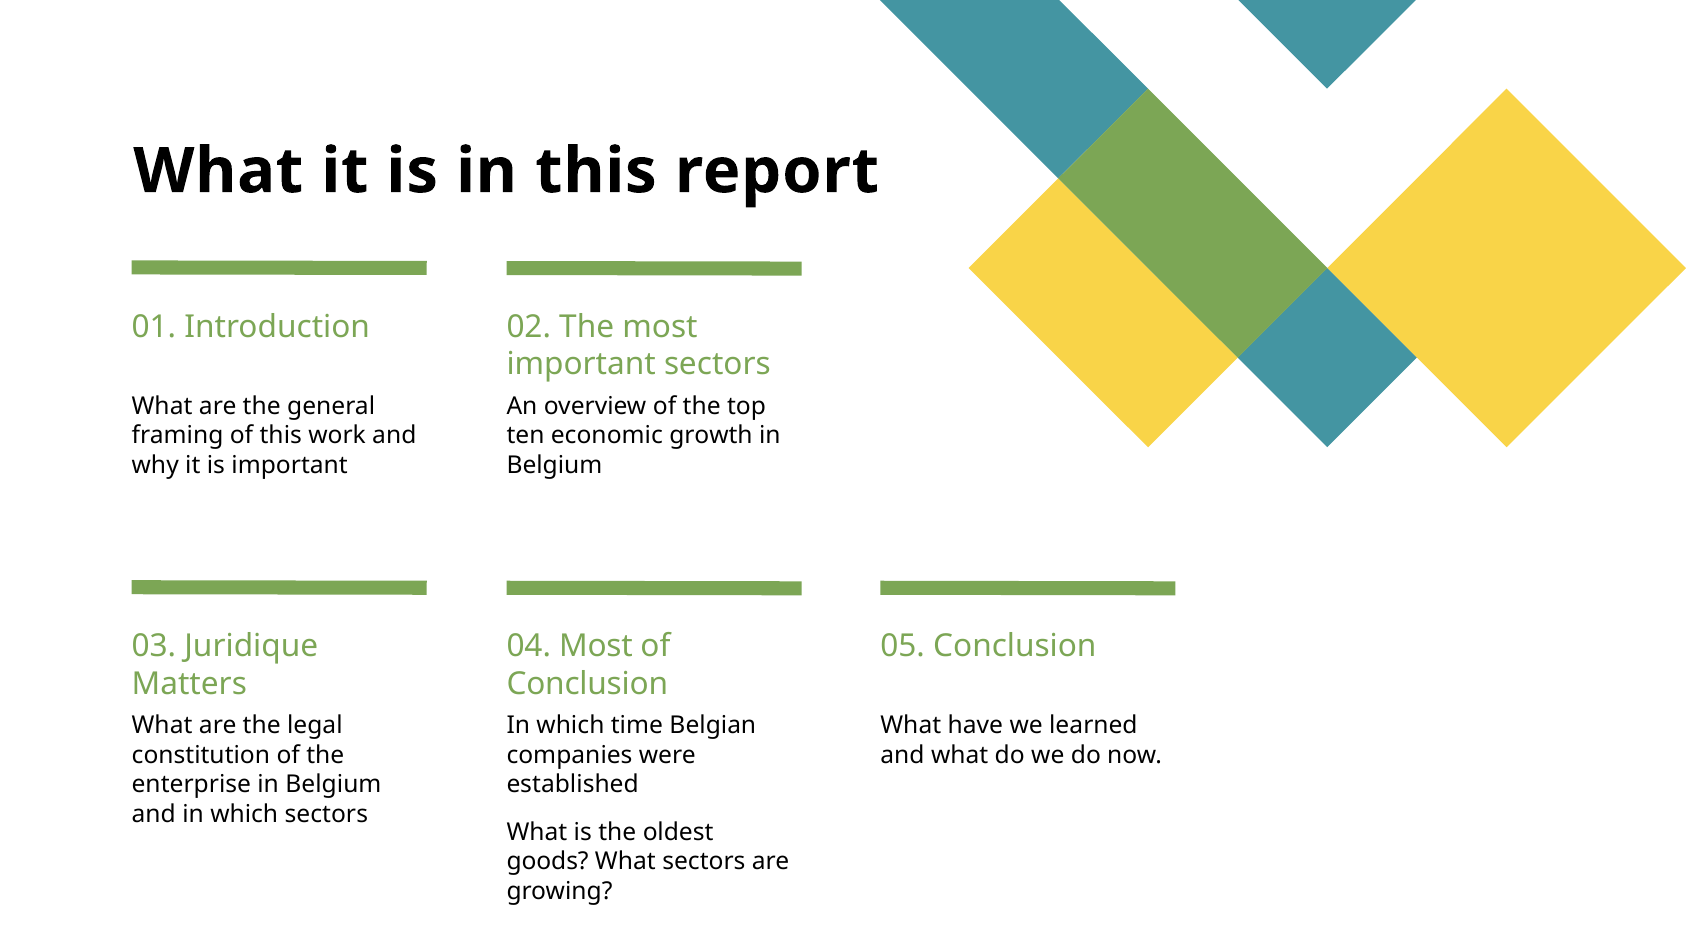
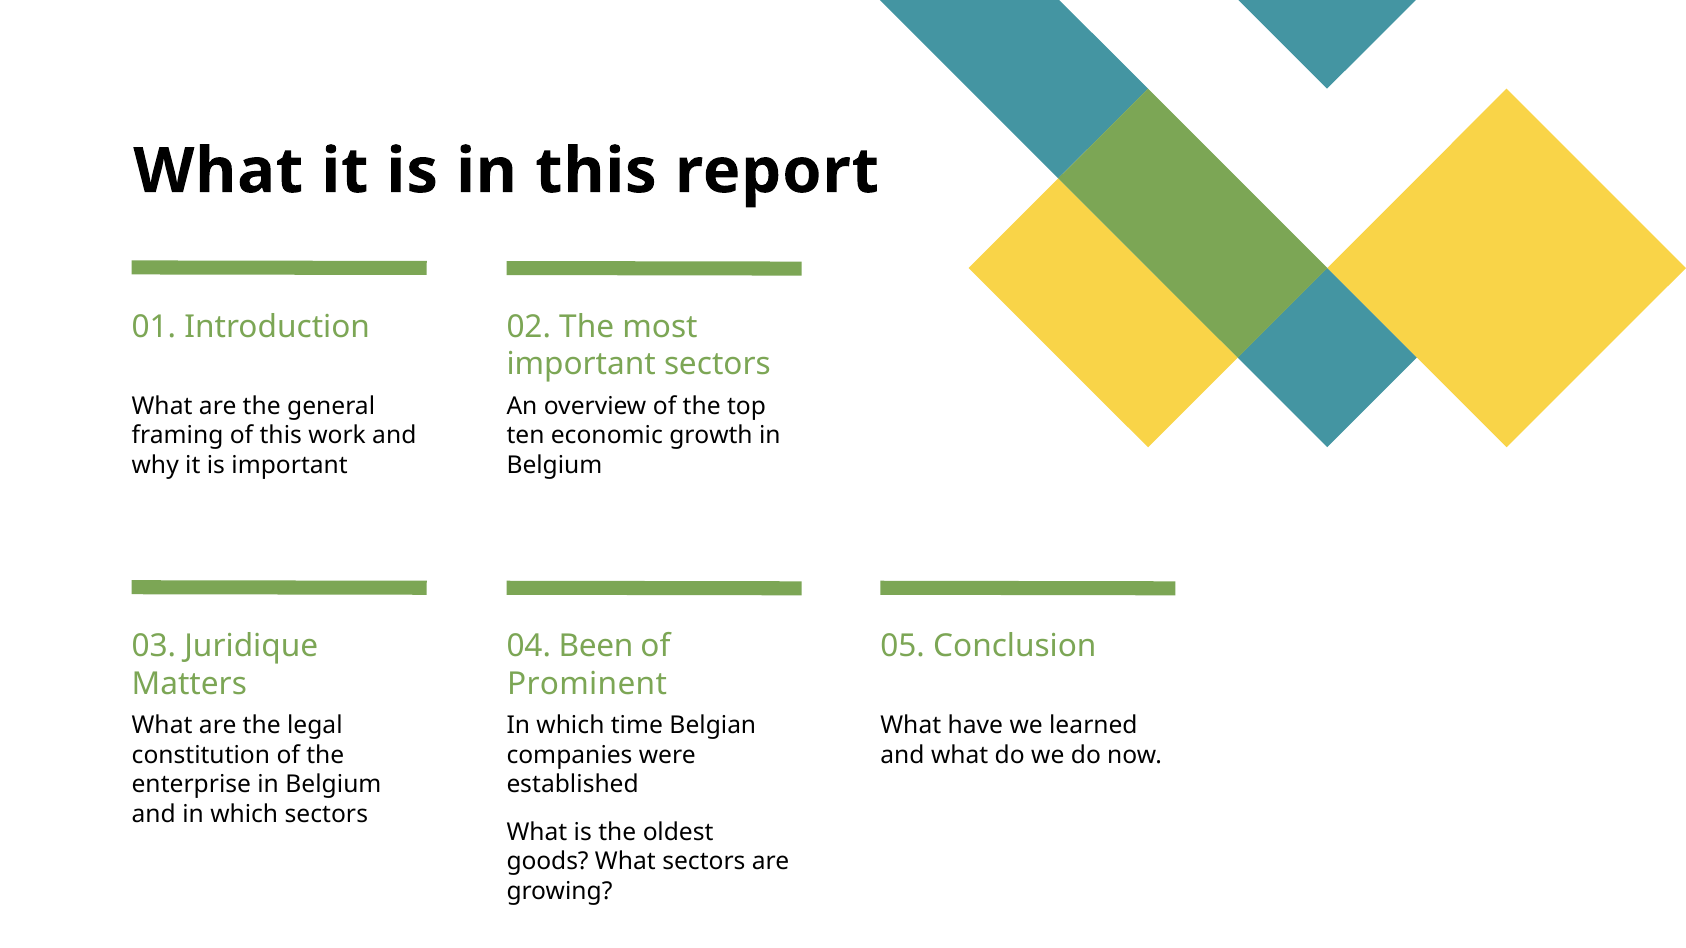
04 Most: Most -> Been
Conclusion at (587, 685): Conclusion -> Prominent
